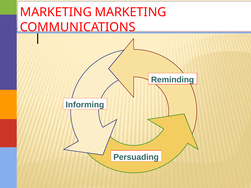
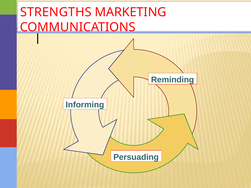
MARKETING at (56, 12): MARKETING -> STRENGTHS
